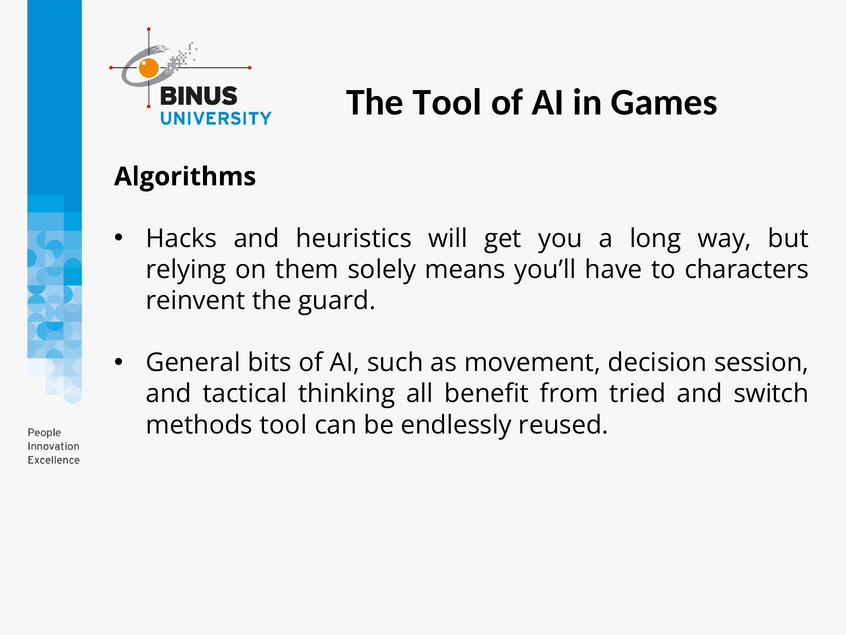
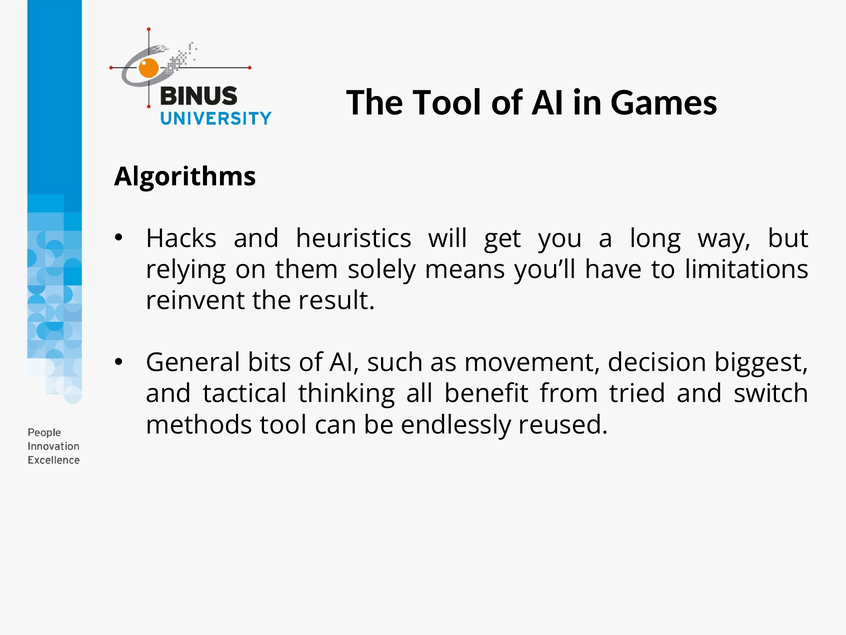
characters: characters -> limitations
guard: guard -> result
session: session -> biggest
